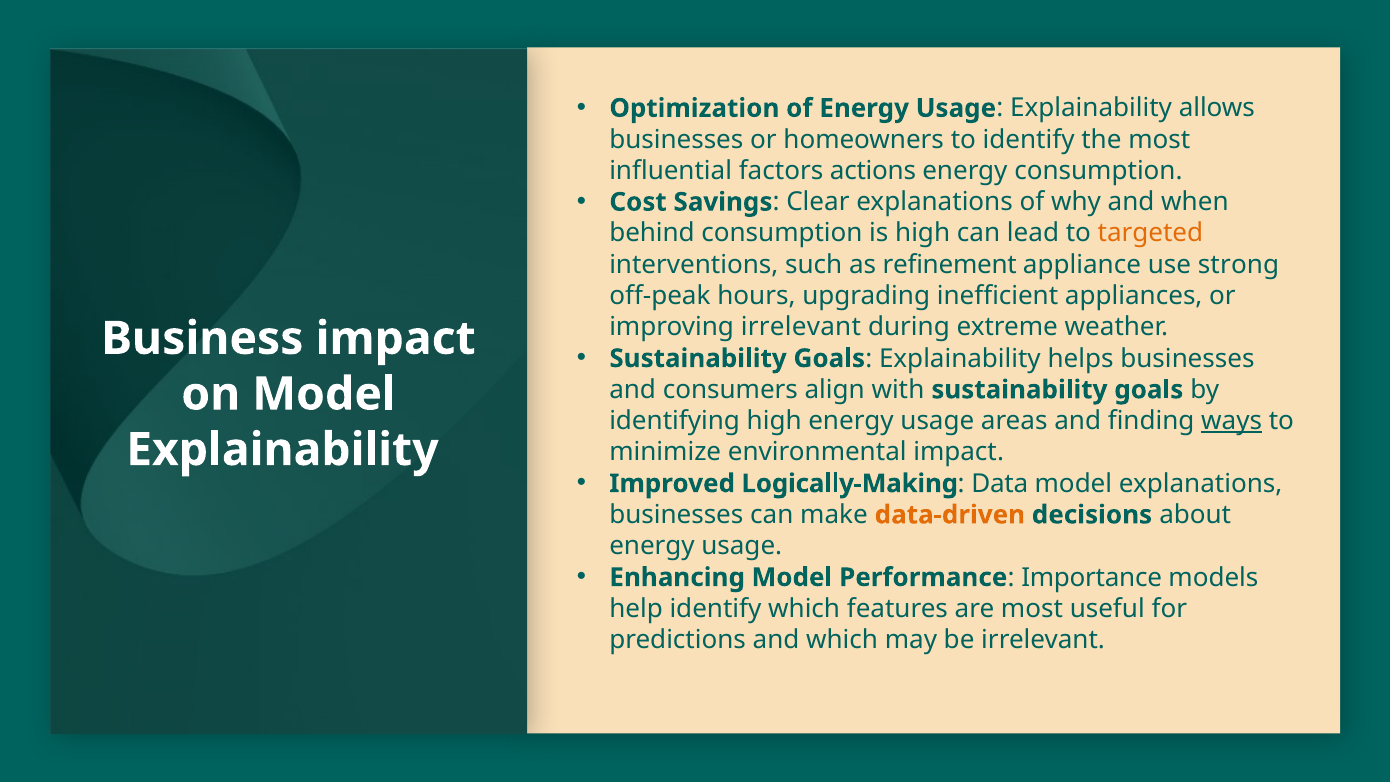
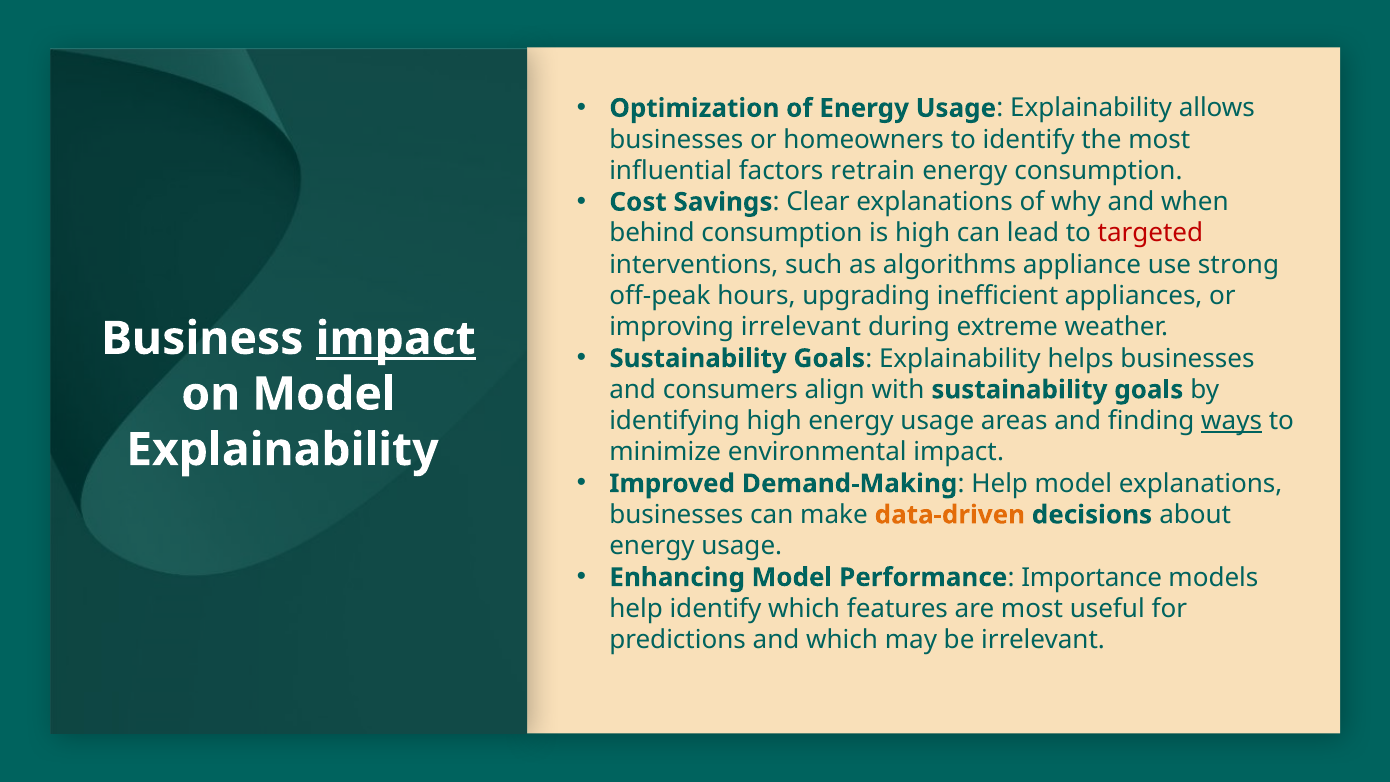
actions: actions -> retrain
targeted colour: orange -> red
refinement: refinement -> algorithms
impact at (396, 339) underline: none -> present
Logically-Making: Logically-Making -> Demand-Making
Data at (1000, 484): Data -> Help
